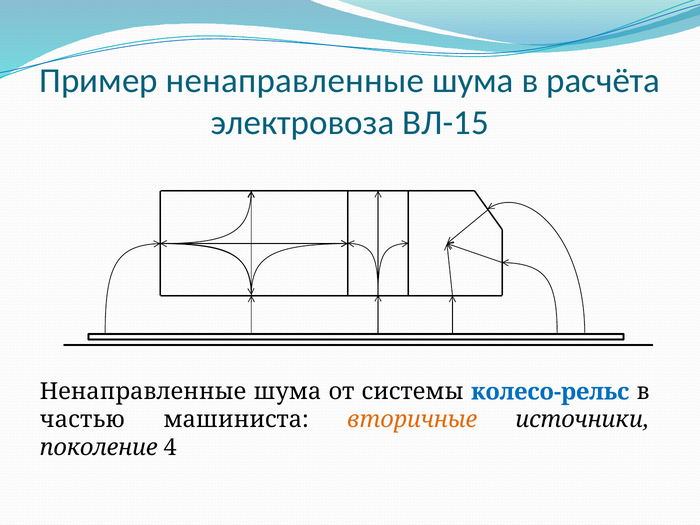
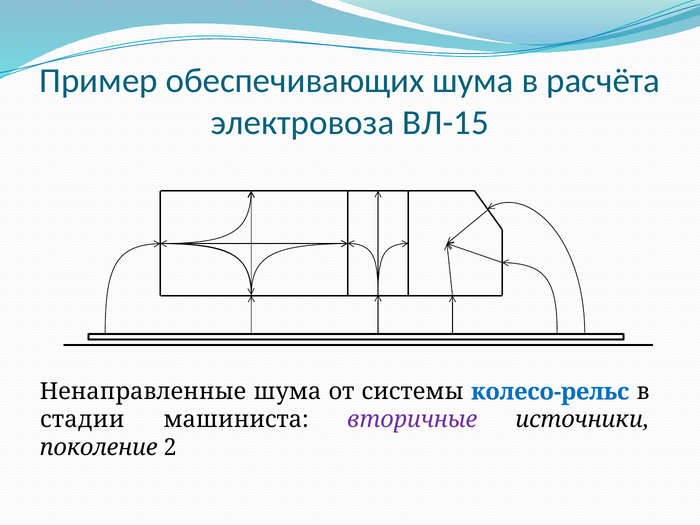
Пример ненаправленные: ненаправленные -> обеспечивающих
частью: частью -> стадии
вторичные colour: orange -> purple
4: 4 -> 2
